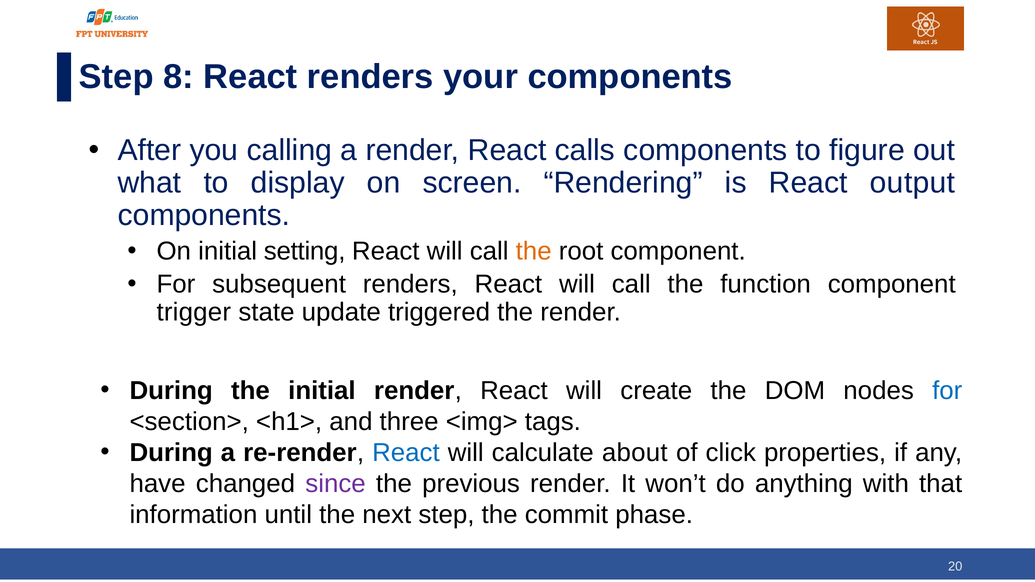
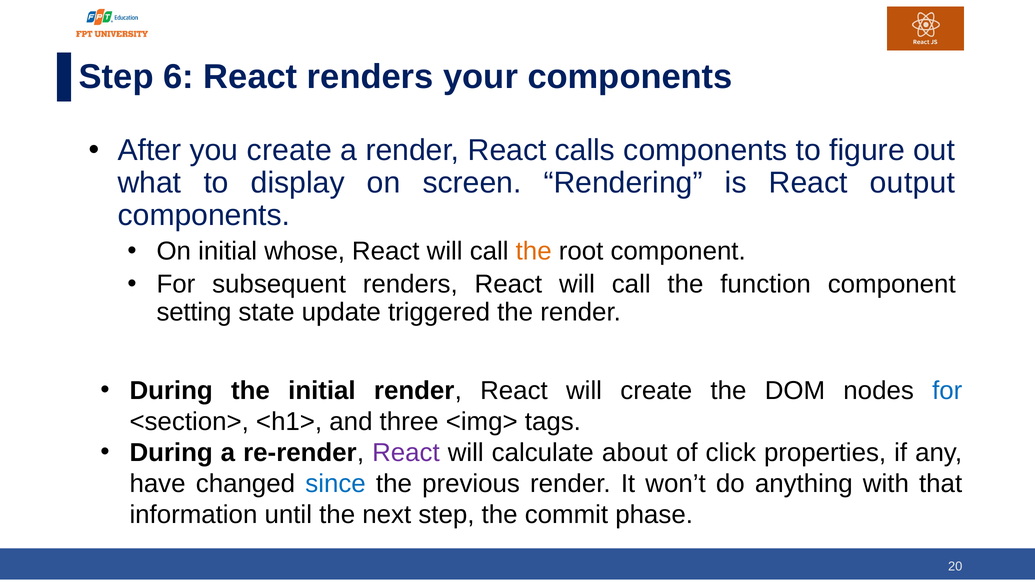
8: 8 -> 6
you calling: calling -> create
setting: setting -> whose
trigger: trigger -> setting
React at (406, 453) colour: blue -> purple
since colour: purple -> blue
